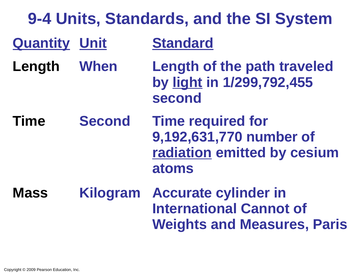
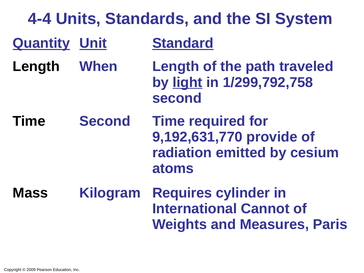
9-4: 9-4 -> 4-4
1/299,792,455: 1/299,792,455 -> 1/299,792,758
number: number -> provide
radiation underline: present -> none
Accurate: Accurate -> Requires
